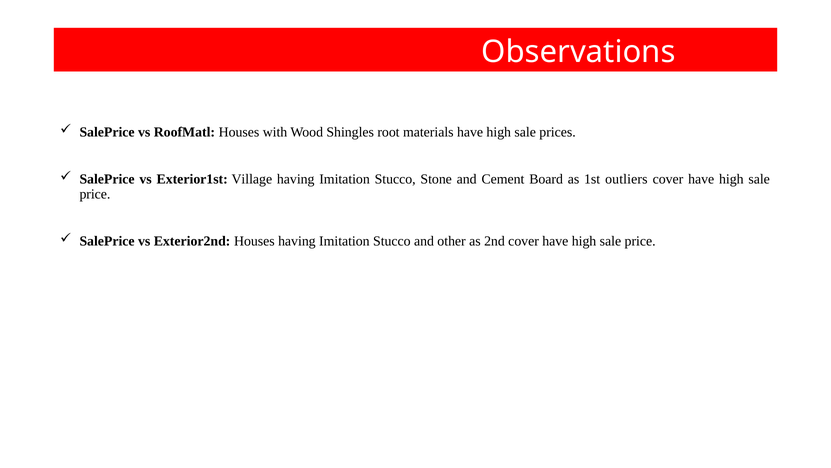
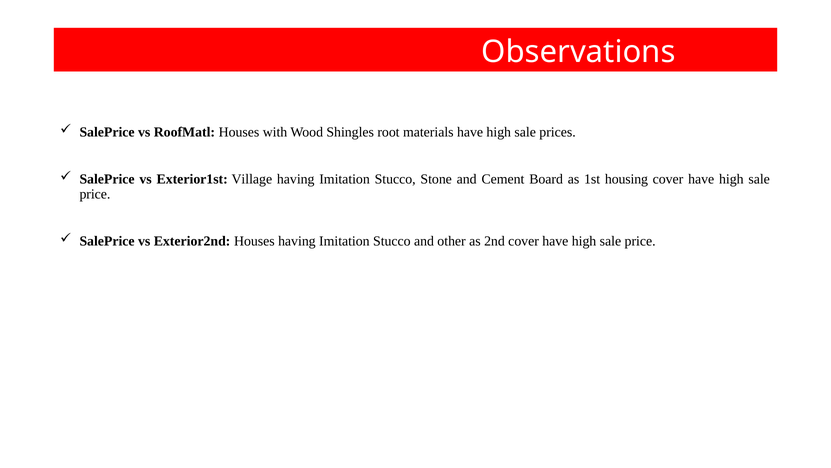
outliers: outliers -> housing
